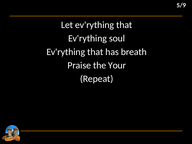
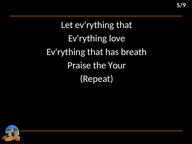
soul: soul -> love
